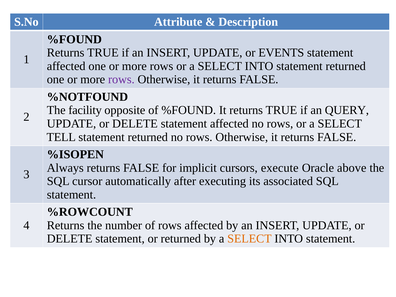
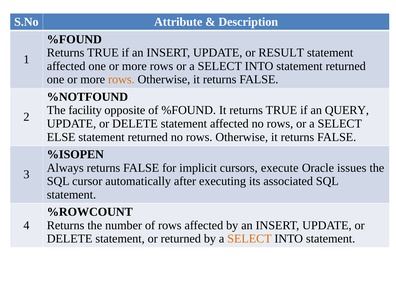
EVENTS: EVENTS -> RESULT
rows at (121, 79) colour: purple -> orange
TELL: TELL -> ELSE
above: above -> issues
